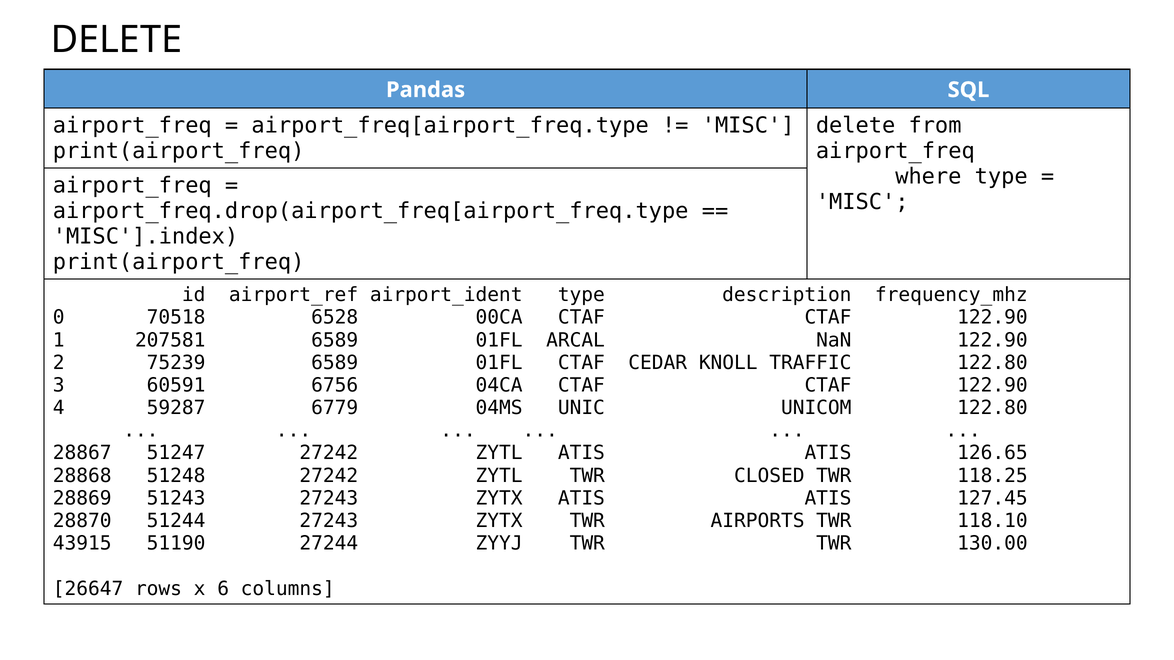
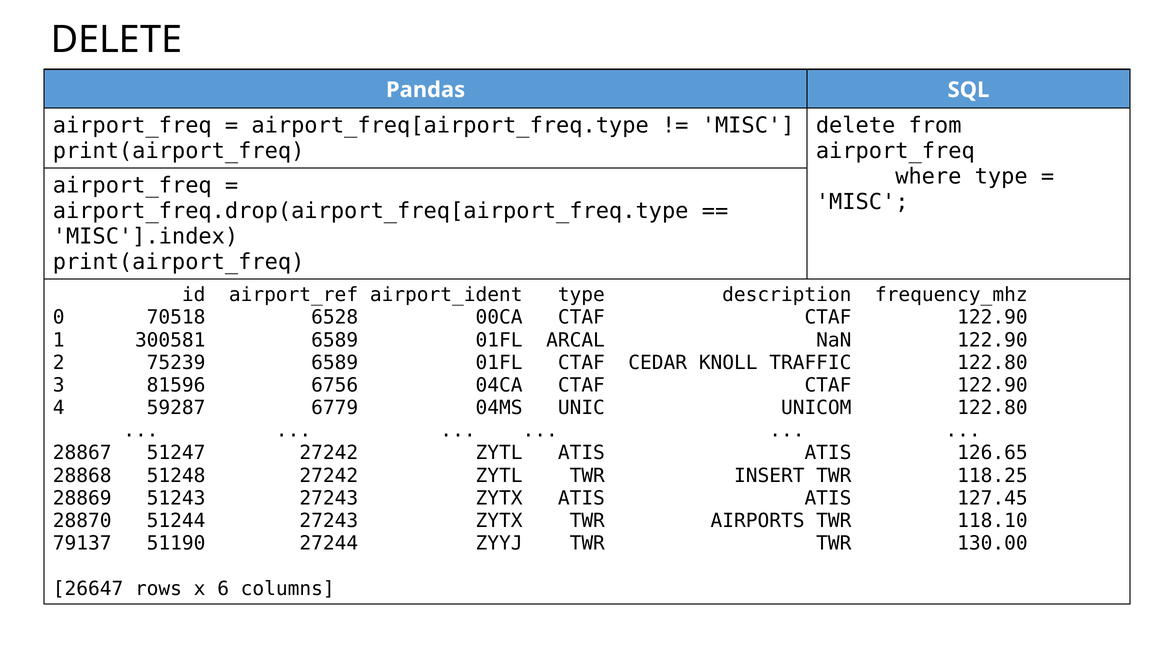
207581: 207581 -> 300581
60591: 60591 -> 81596
CLOSED: CLOSED -> INSERT
43915: 43915 -> 79137
